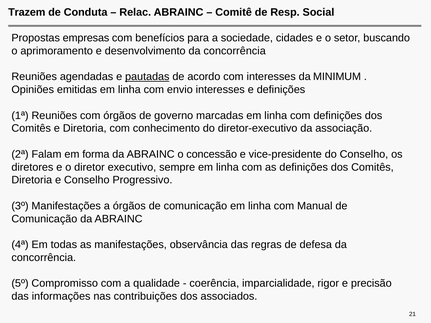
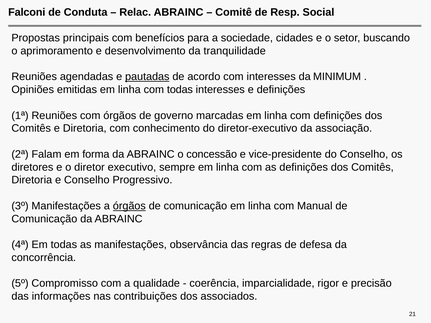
Trazem: Trazem -> Falconi
empresas: empresas -> principais
desenvolvimento da concorrência: concorrência -> tranquilidade
com envio: envio -> todas
órgãos at (129, 206) underline: none -> present
